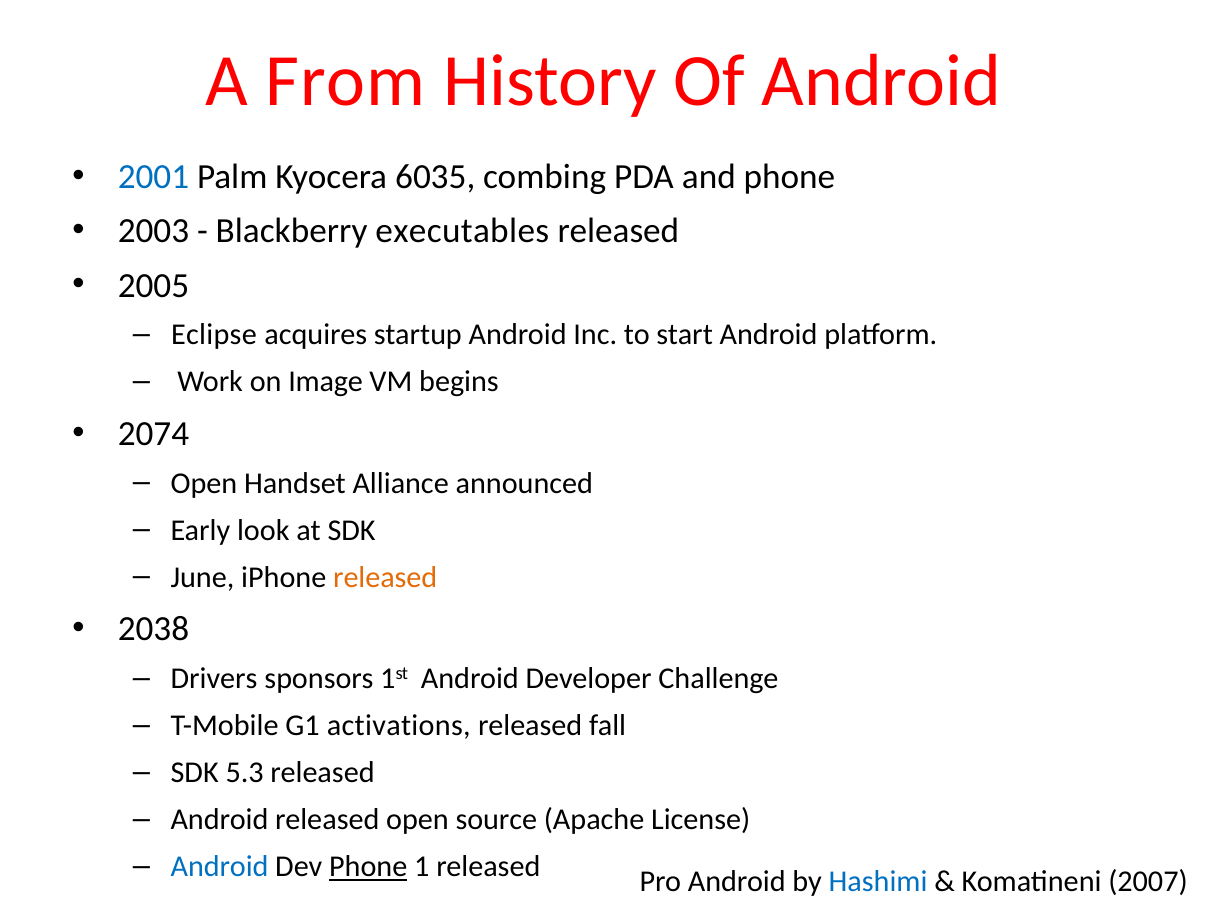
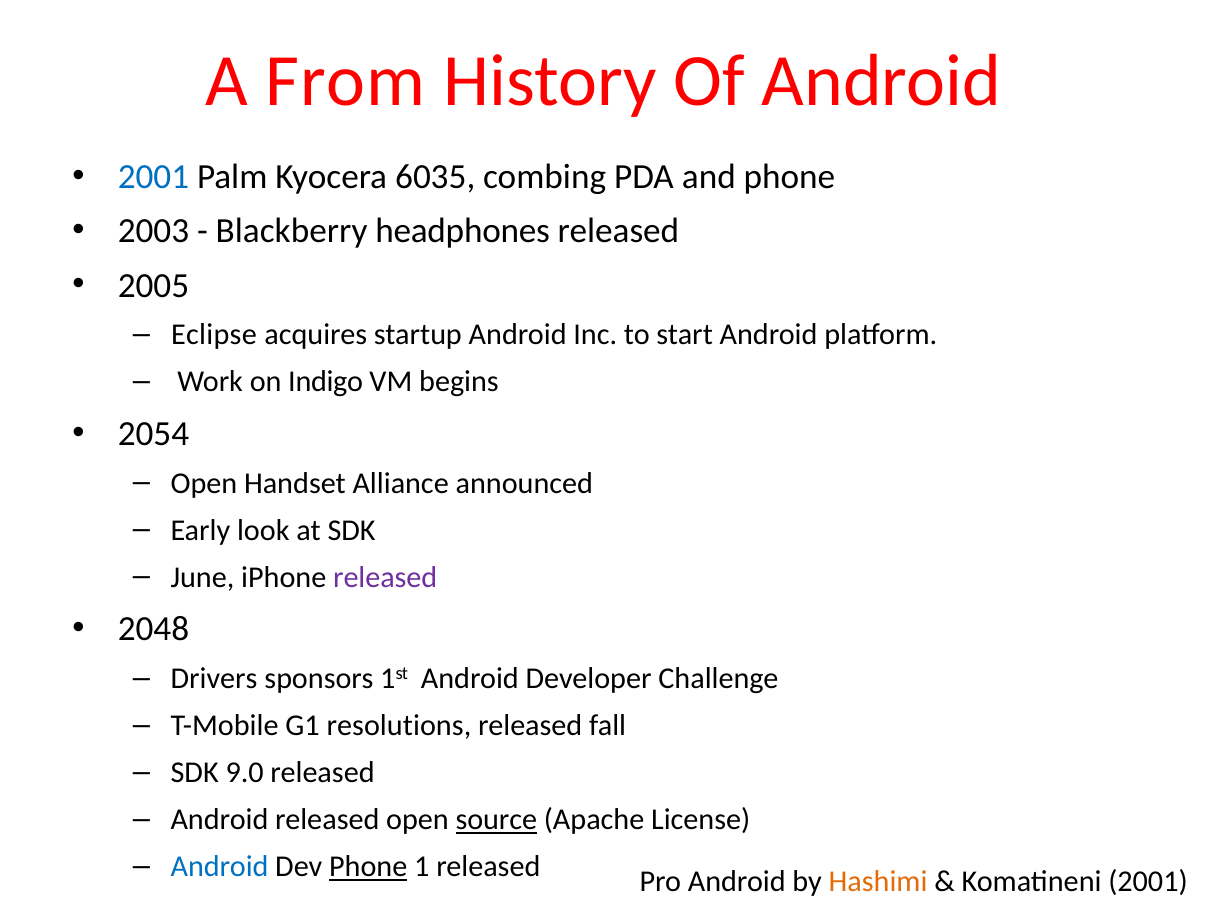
executables: executables -> headphones
Image: Image -> Indigo
2074: 2074 -> 2054
released at (385, 577) colour: orange -> purple
2038: 2038 -> 2048
activations: activations -> resolutions
5.3: 5.3 -> 9.0
source underline: none -> present
Hashimi colour: blue -> orange
Komatineni 2007: 2007 -> 2001
